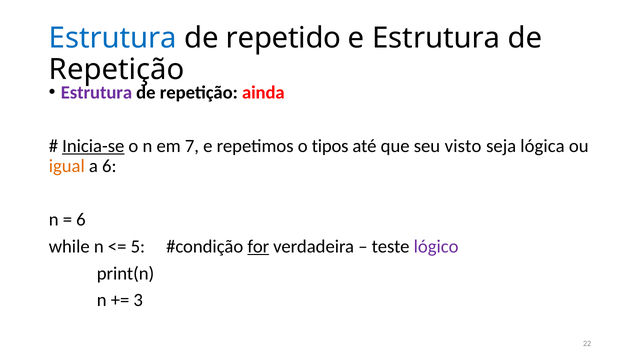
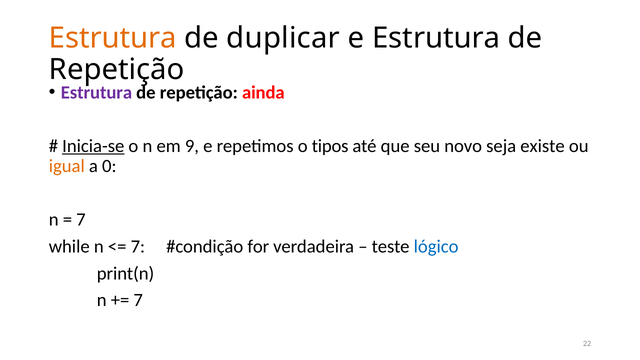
Estrutura at (113, 38) colour: blue -> orange
repetido: repetido -> duplicar
7: 7 -> 9
visto: visto -> novo
lógica: lógica -> existe
a 6: 6 -> 0
6 at (81, 220): 6 -> 7
5 at (138, 247): 5 -> 7
for underline: present -> none
lógico colour: purple -> blue
3 at (138, 300): 3 -> 7
